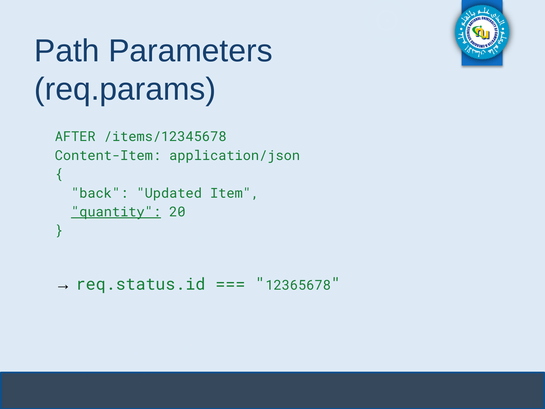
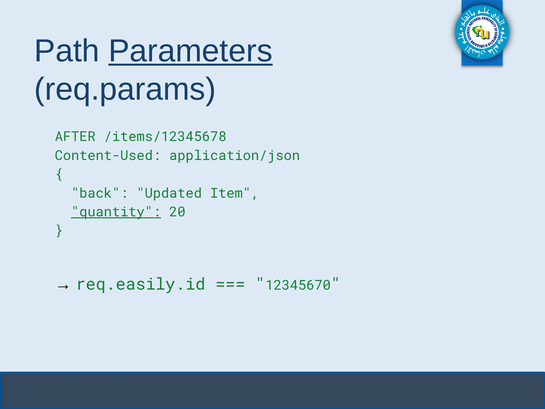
Parameters underline: none -> present
Content-Item: Content-Item -> Content-Used
req.status.id: req.status.id -> req.easily.id
12365678: 12365678 -> 12345670
